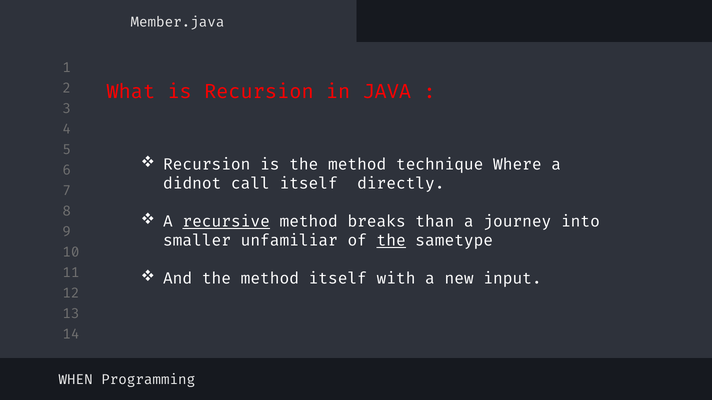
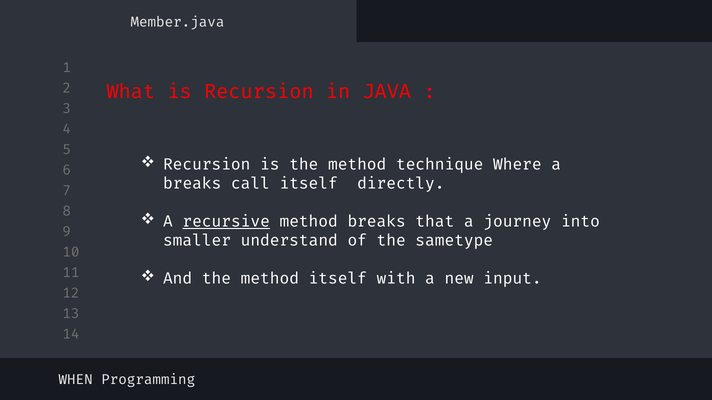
didnot at (192, 184): didnot -> breaks
than: than -> that
unfamiliar: unfamiliar -> understand
the at (391, 241) underline: present -> none
